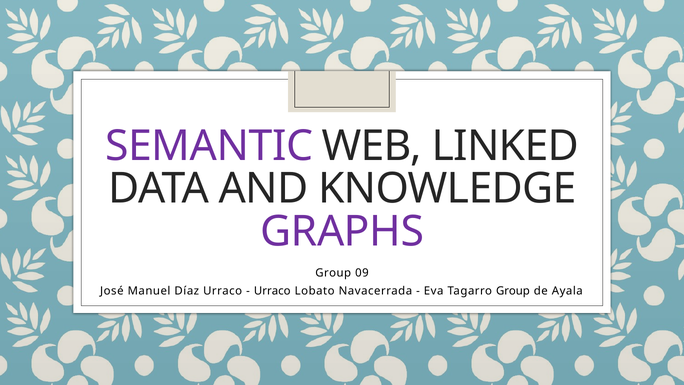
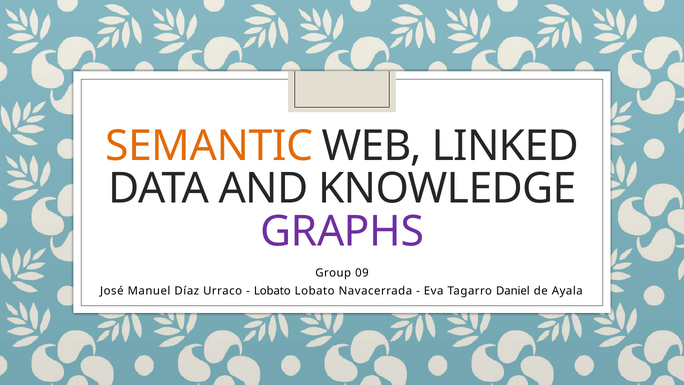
SEMANTIC colour: purple -> orange
Urraco at (272, 291): Urraco -> Lobato
Tagarro Group: Group -> Daniel
